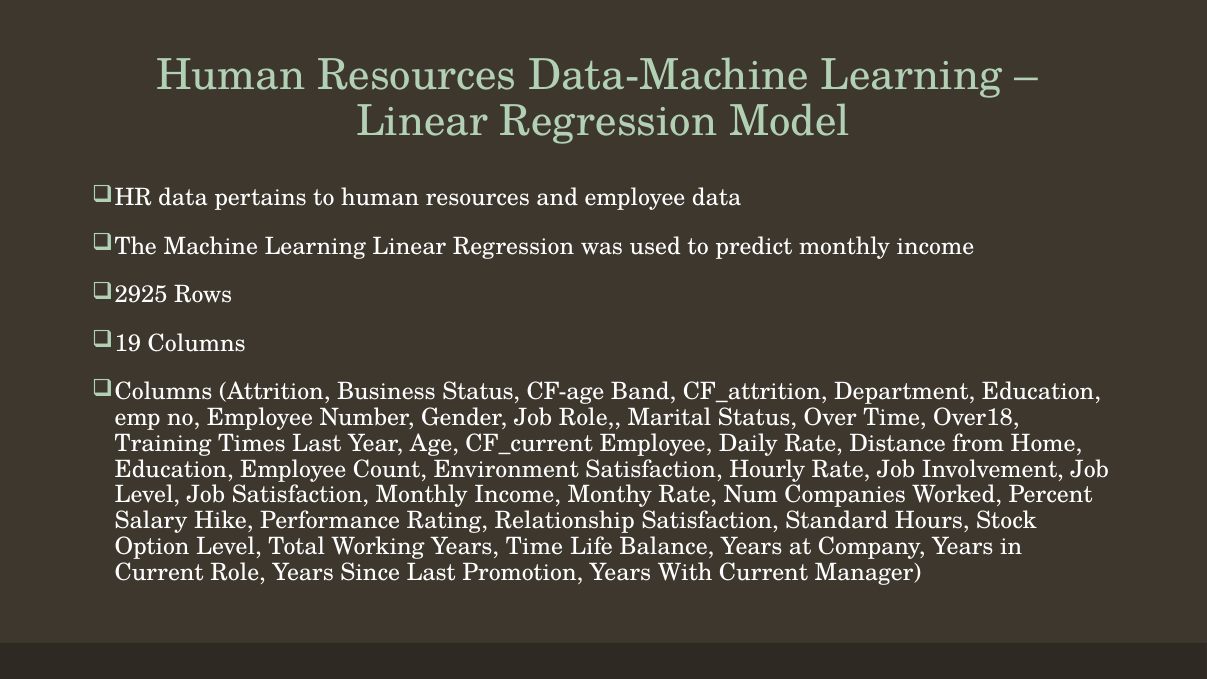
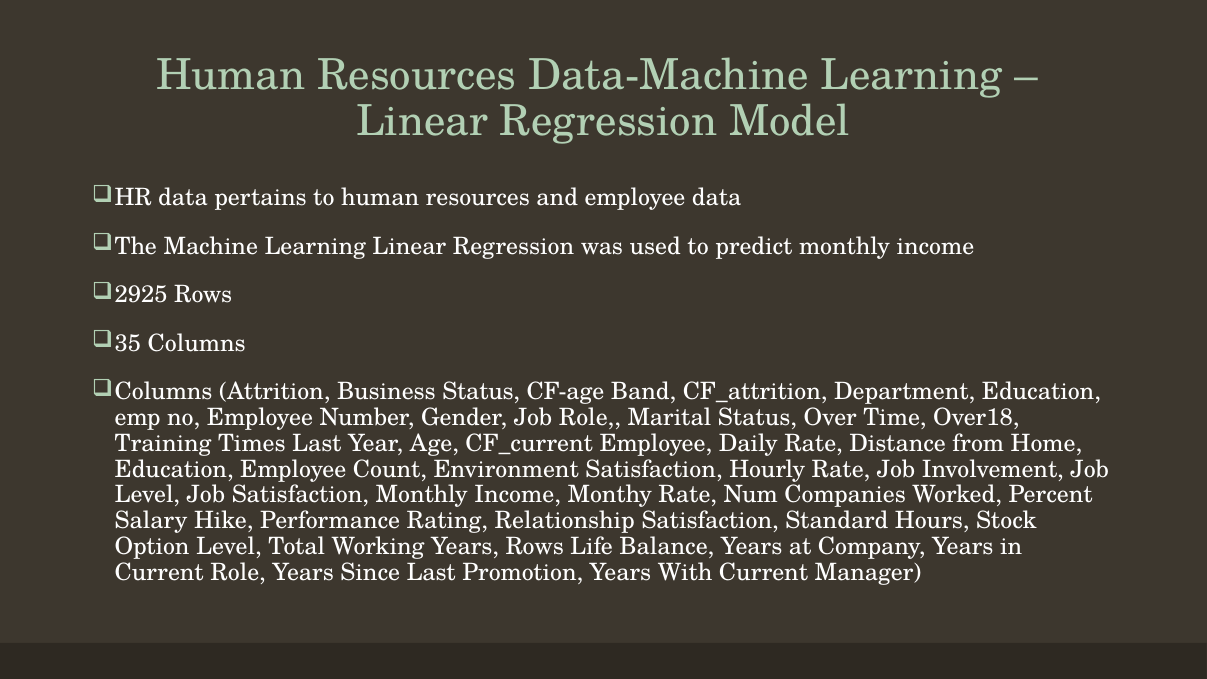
19: 19 -> 35
Years Time: Time -> Rows
